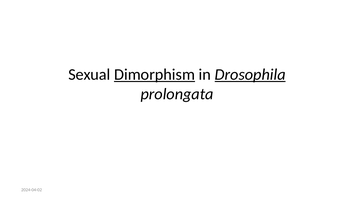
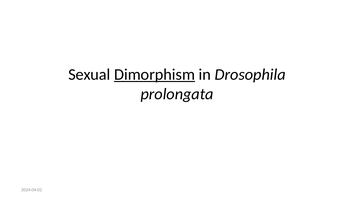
Drosophila underline: present -> none
